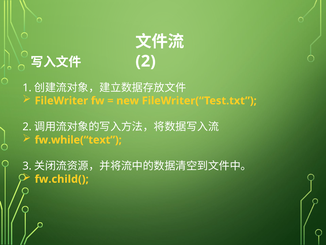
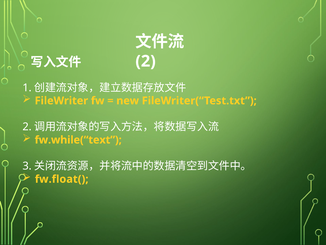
fw.child(: fw.child( -> fw.float(
